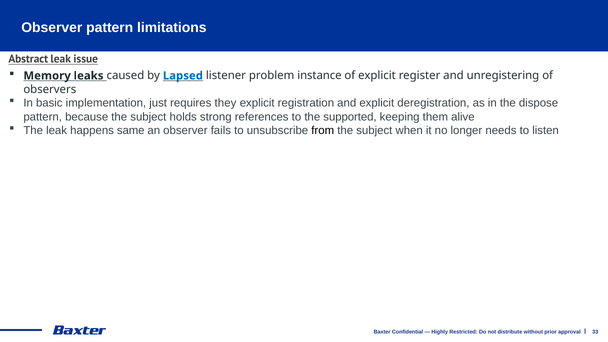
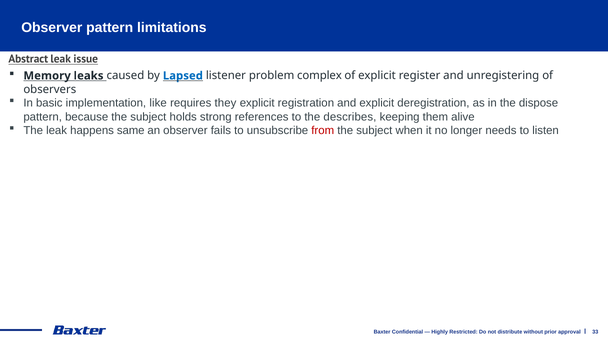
instance: instance -> complex
just: just -> like
supported: supported -> describes
from colour: black -> red
